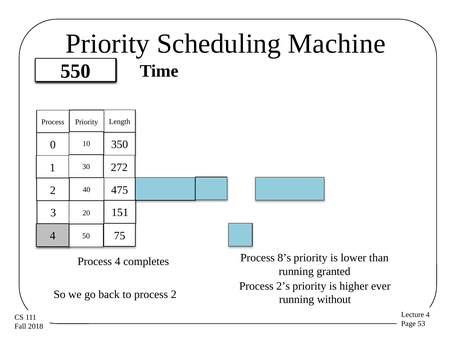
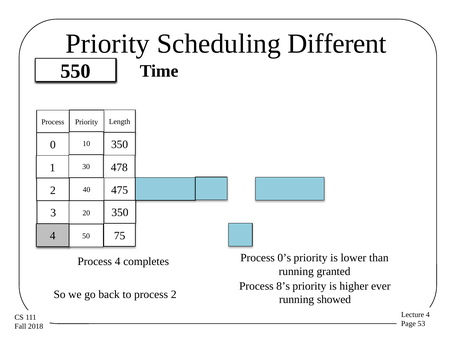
Machine: Machine -> Different
272: 272 -> 478
3 151: 151 -> 350
8’s: 8’s -> 0’s
2’s: 2’s -> 8’s
without: without -> showed
